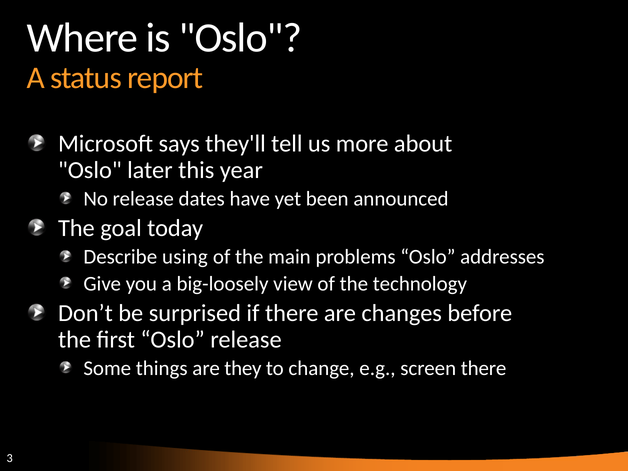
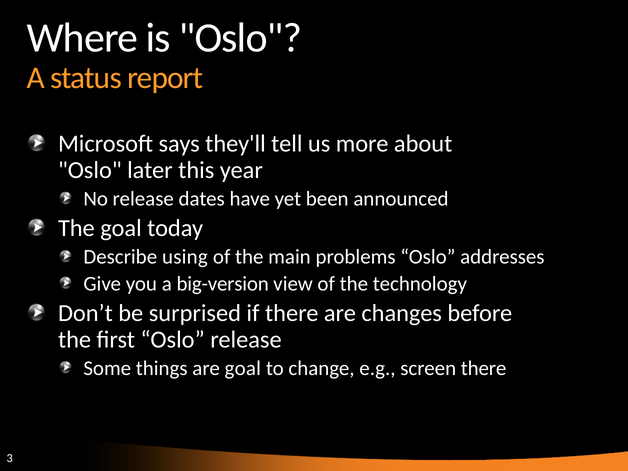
big-loosely: big-loosely -> big-version
are they: they -> goal
